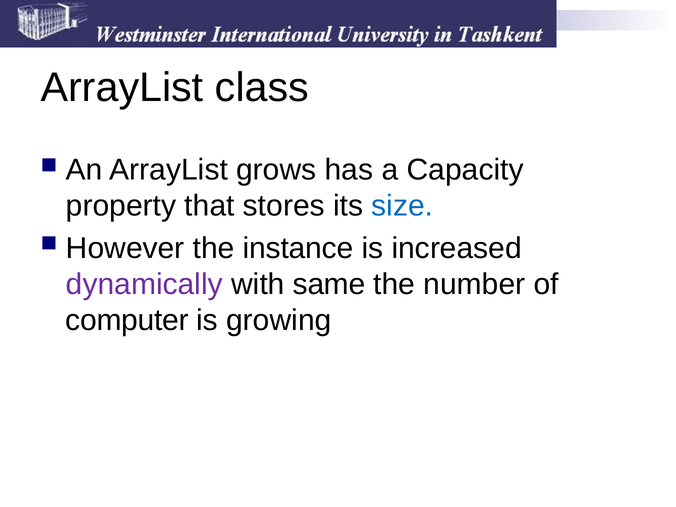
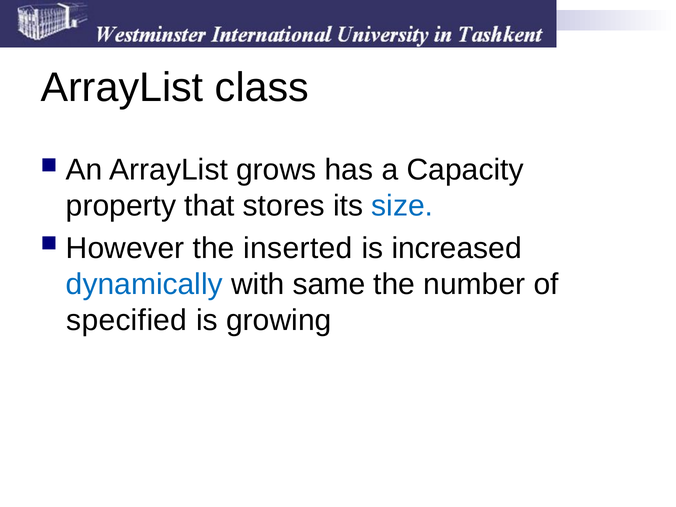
instance: instance -> inserted
dynamically colour: purple -> blue
computer: computer -> specified
